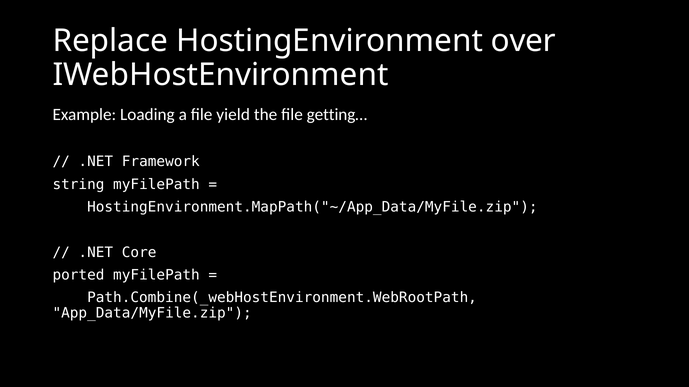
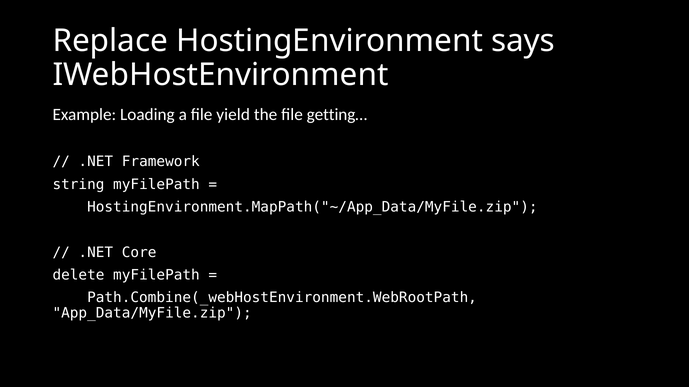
over: over -> says
ported: ported -> delete
